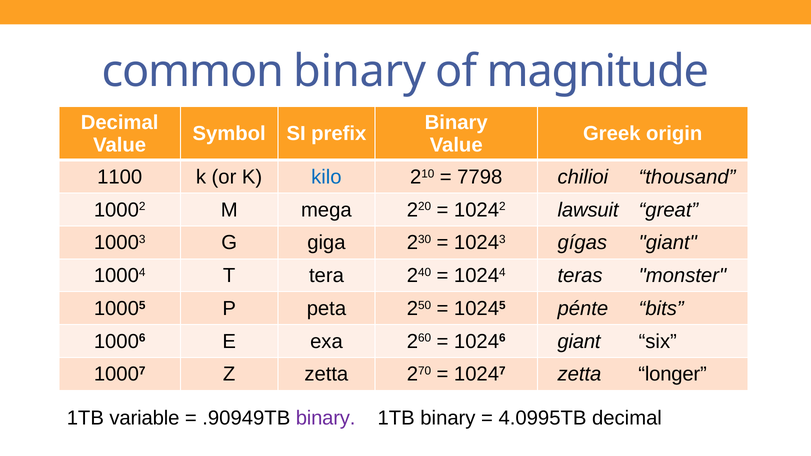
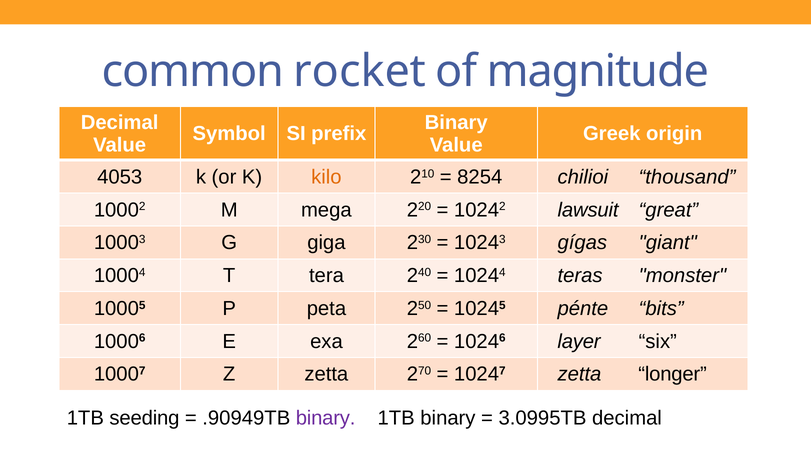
common binary: binary -> rocket
1100: 1100 -> 4053
kilo colour: blue -> orange
7798: 7798 -> 8254
10246 giant: giant -> layer
variable: variable -> seeding
4.0995TB: 4.0995TB -> 3.0995TB
